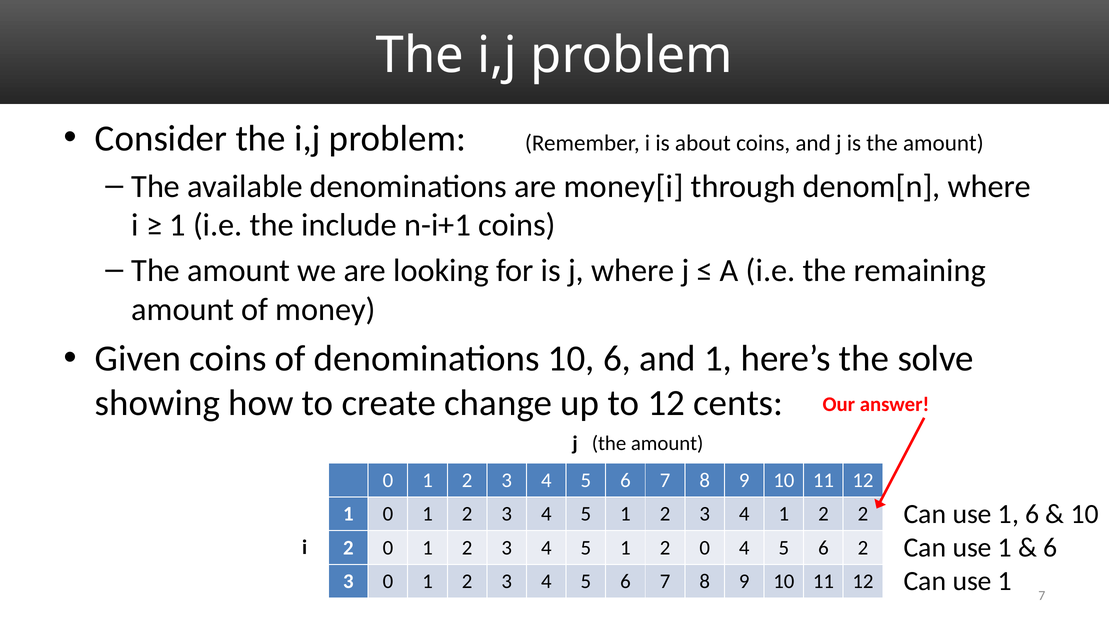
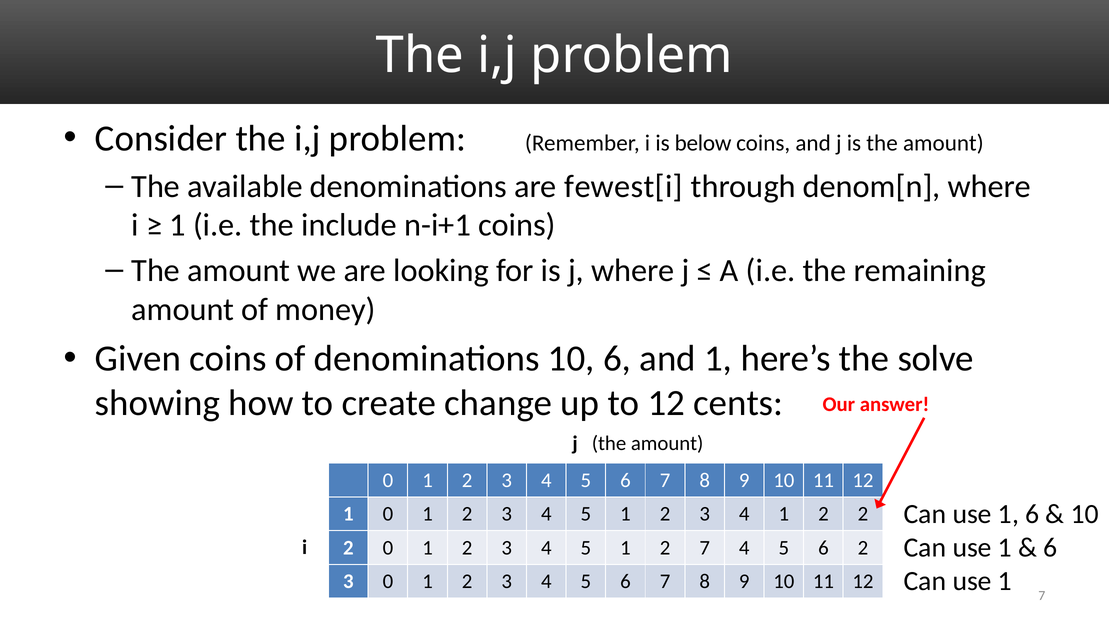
about: about -> below
money[i: money[i -> fewest[i
1 2 0: 0 -> 7
